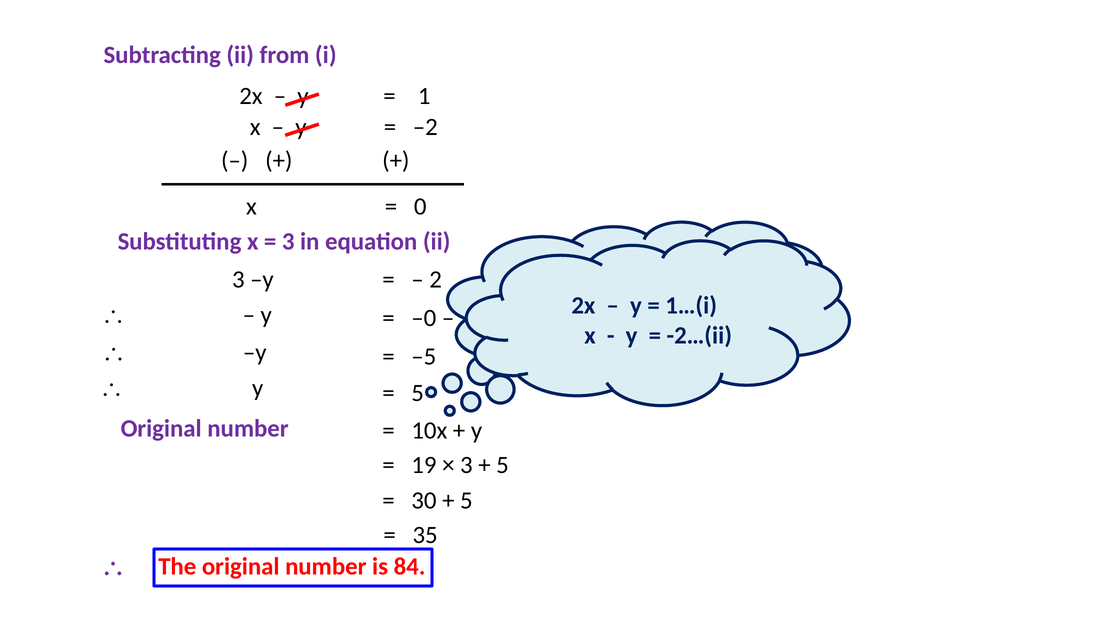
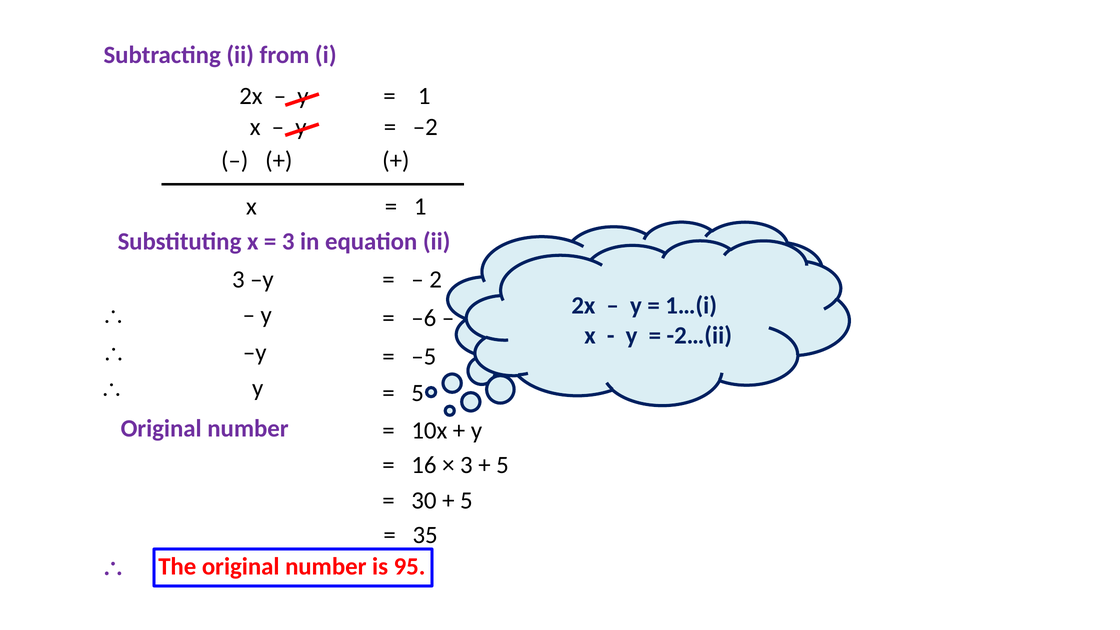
0 at (420, 206): 0 -> 1
–0: –0 -> –6
19: 19 -> 16
84: 84 -> 95
